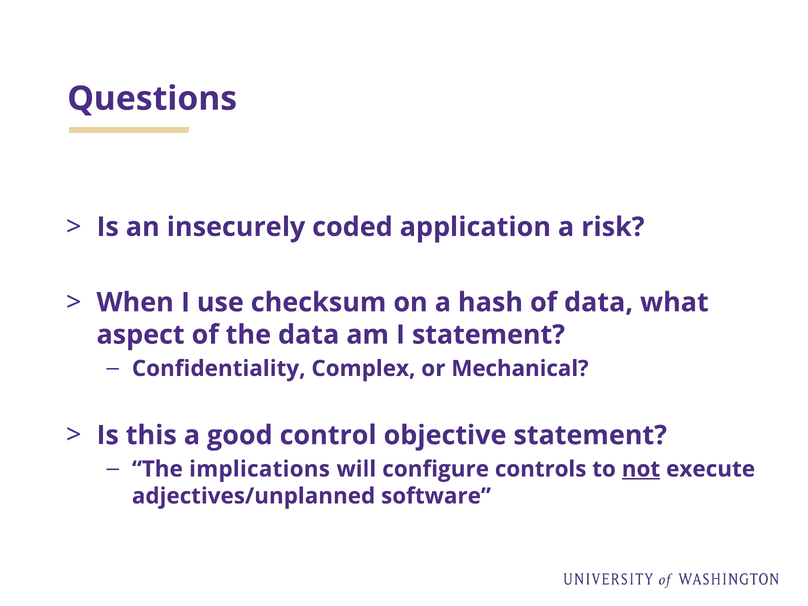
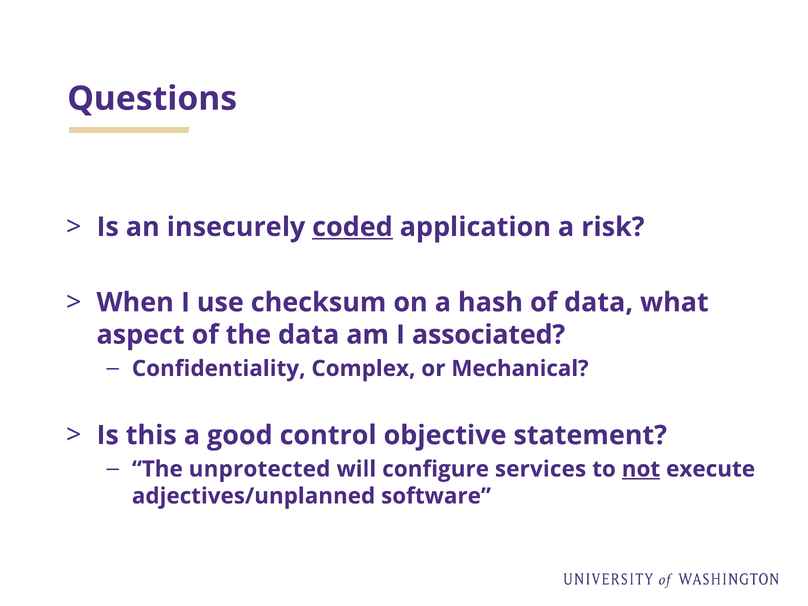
coded underline: none -> present
I statement: statement -> associated
implications: implications -> unprotected
controls: controls -> services
